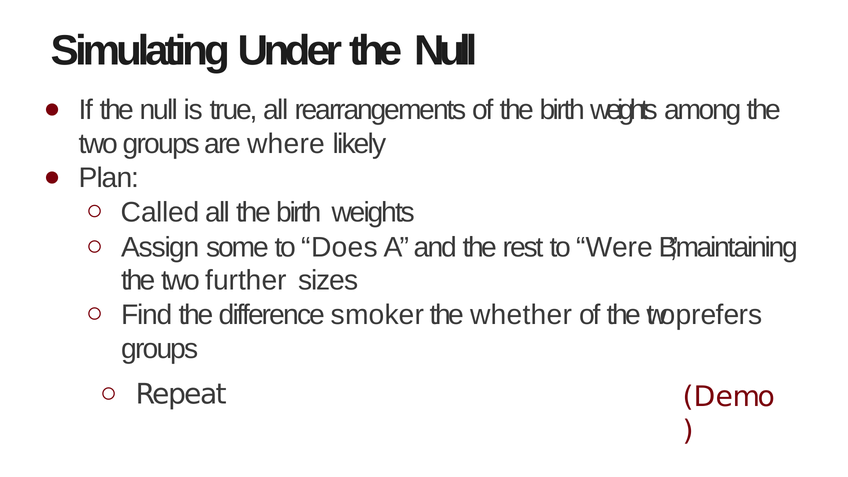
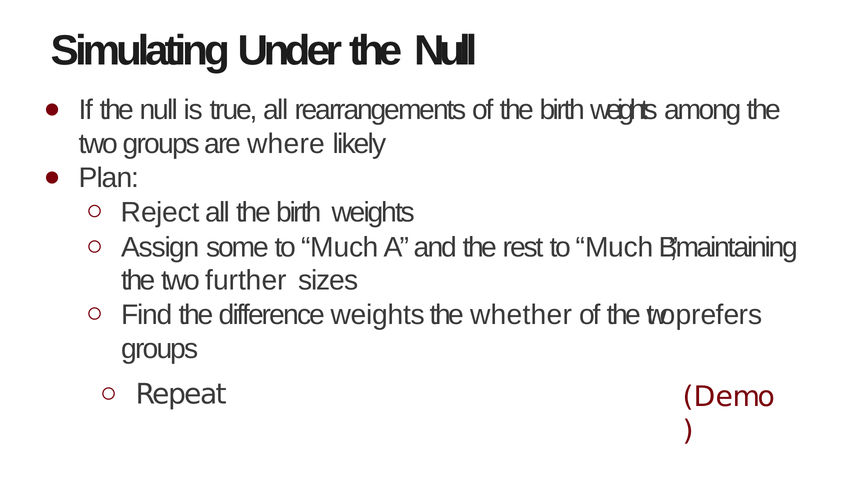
Called: Called -> Reject
some to Does: Does -> Much
rest to Were: Were -> Much
difference smoker: smoker -> weights
